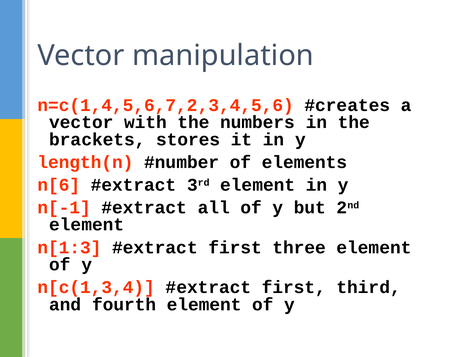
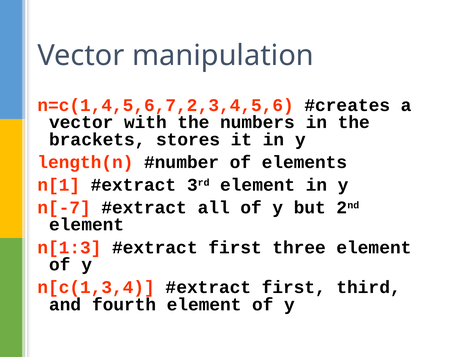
n[6: n[6 -> n[1
n[-1: n[-1 -> n[-7
